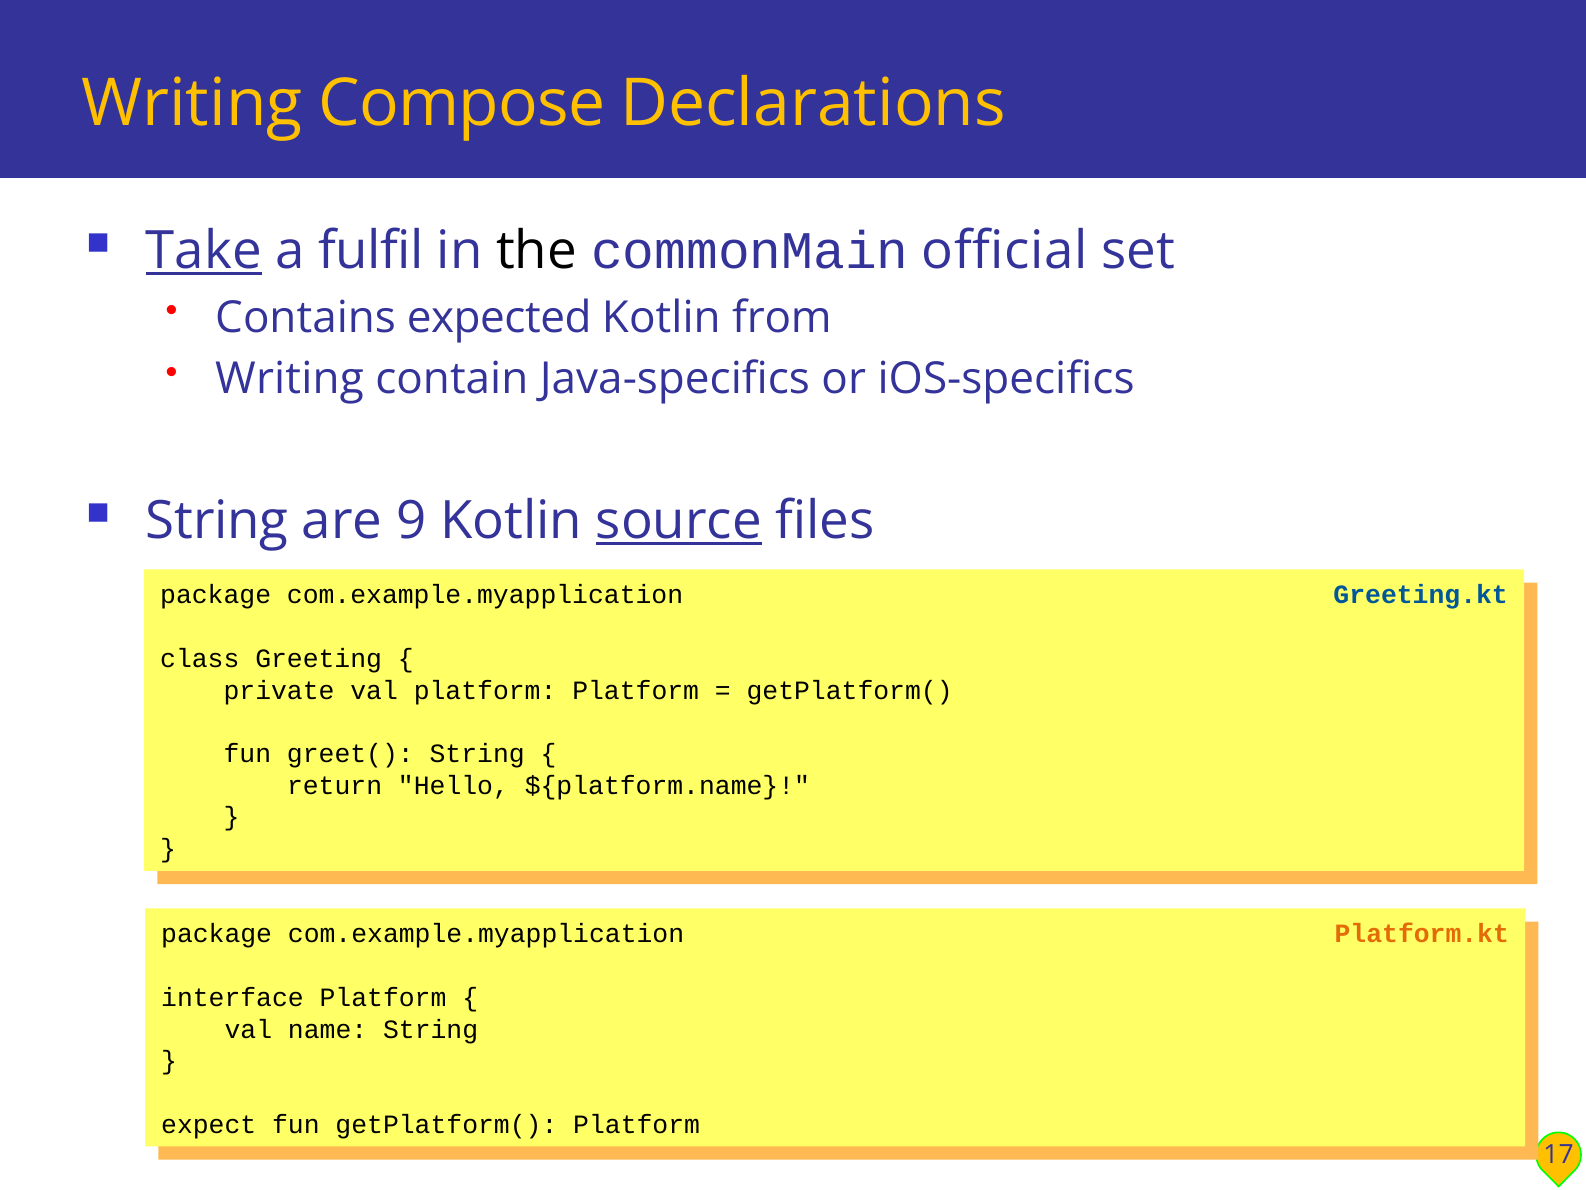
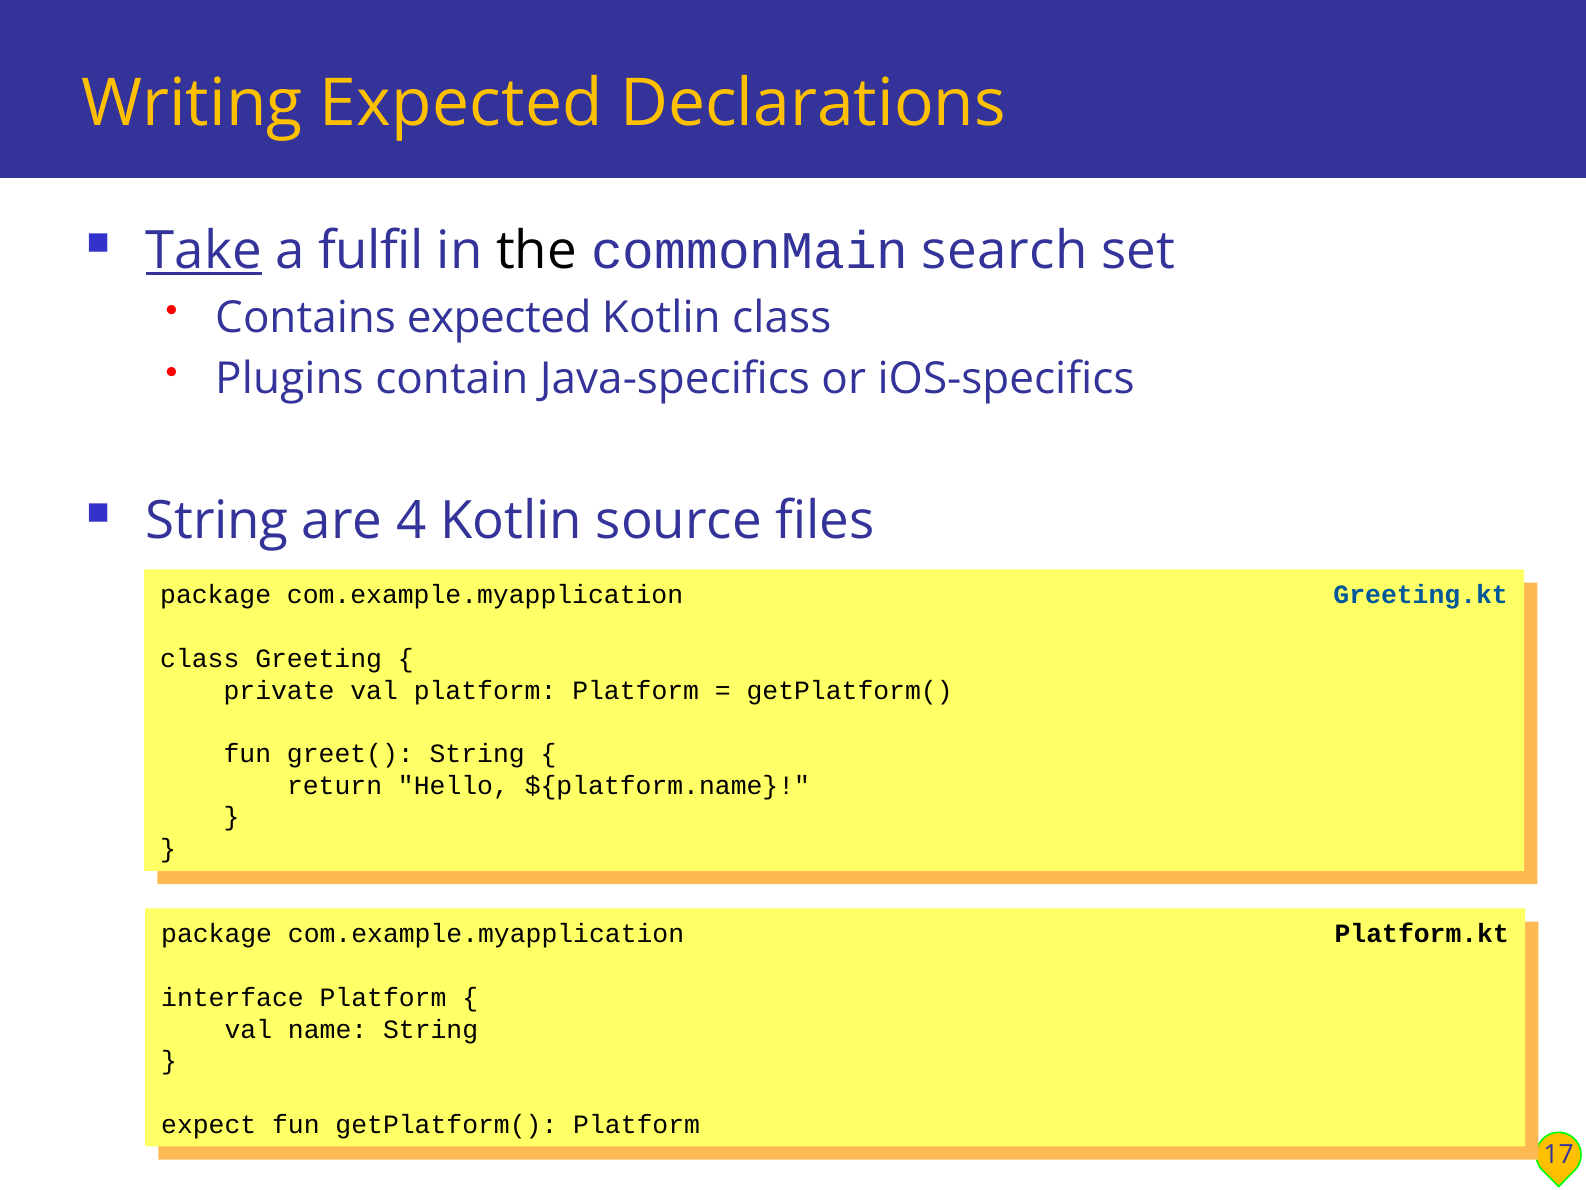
Writing Compose: Compose -> Expected
official: official -> search
Kotlin from: from -> class
Writing at (289, 379): Writing -> Plugins
9: 9 -> 4
source underline: present -> none
Platform.kt colour: orange -> black
